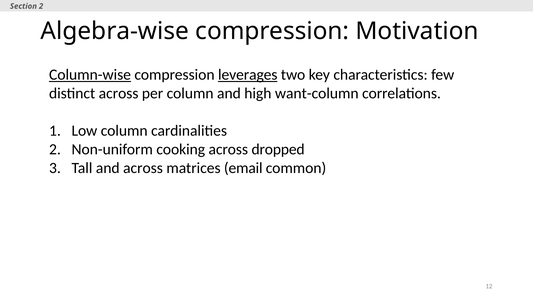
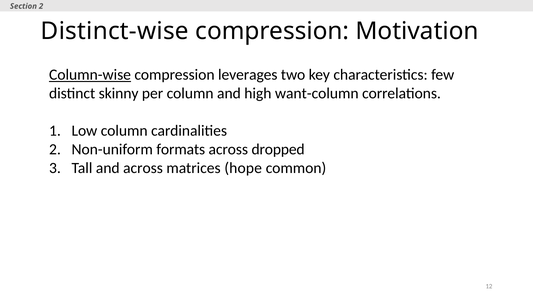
Algebra-wise: Algebra-wise -> Distinct-wise
leverages underline: present -> none
distinct across: across -> skinny
cooking: cooking -> formats
email: email -> hope
